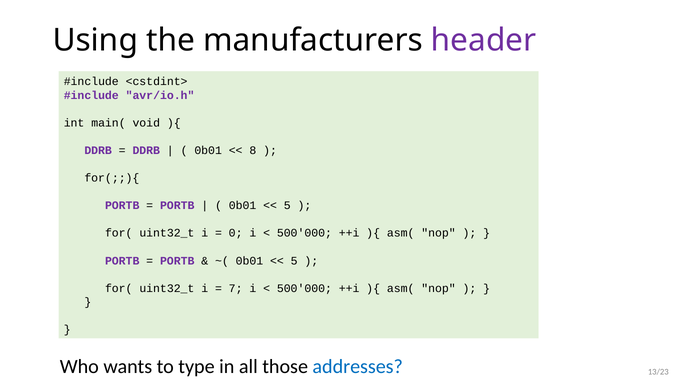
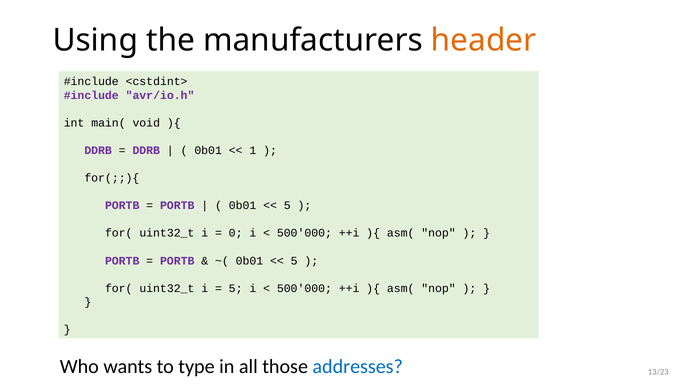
header colour: purple -> orange
8: 8 -> 1
7 at (236, 288): 7 -> 5
